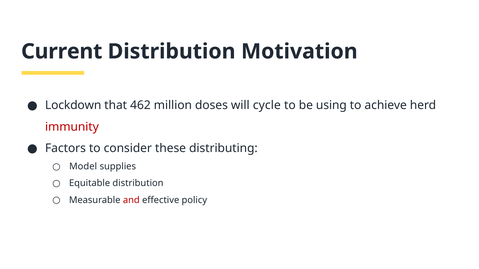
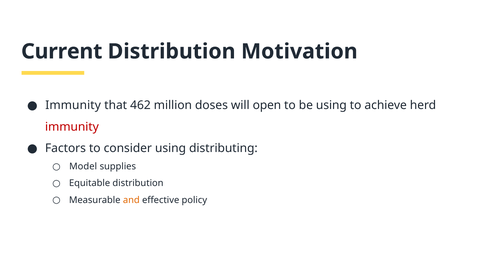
Lockdown at (73, 106): Lockdown -> Immunity
cycle: cycle -> open
consider these: these -> using
and colour: red -> orange
